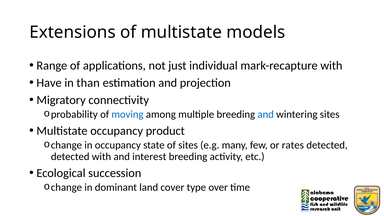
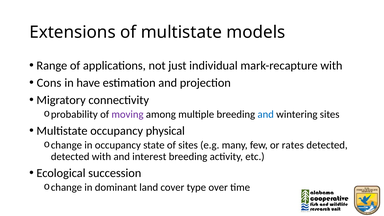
Have: Have -> Cons
than: than -> have
moving colour: blue -> purple
product: product -> physical
